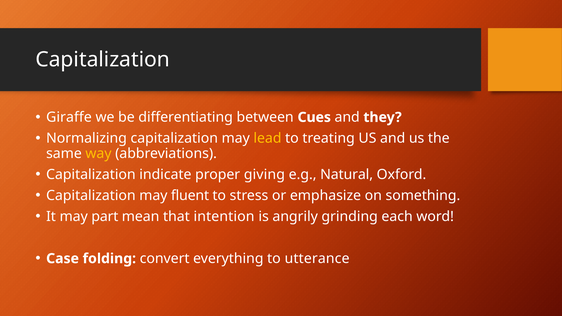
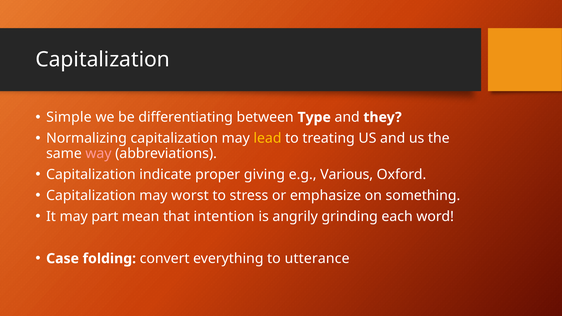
Giraffe: Giraffe -> Simple
Cues: Cues -> Type
way colour: yellow -> pink
Natural: Natural -> Various
fluent: fluent -> worst
